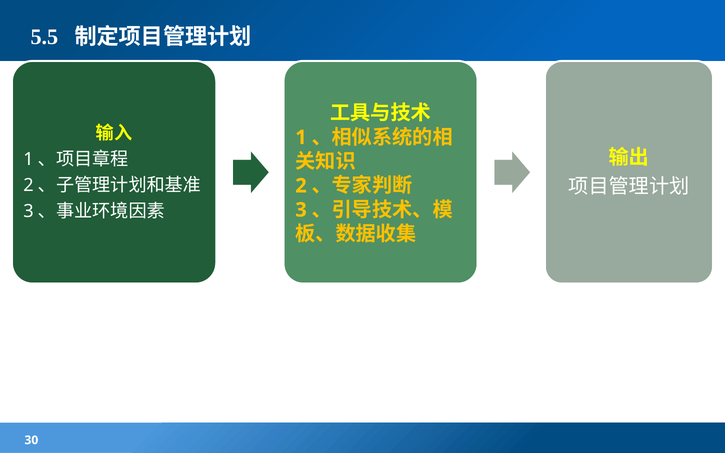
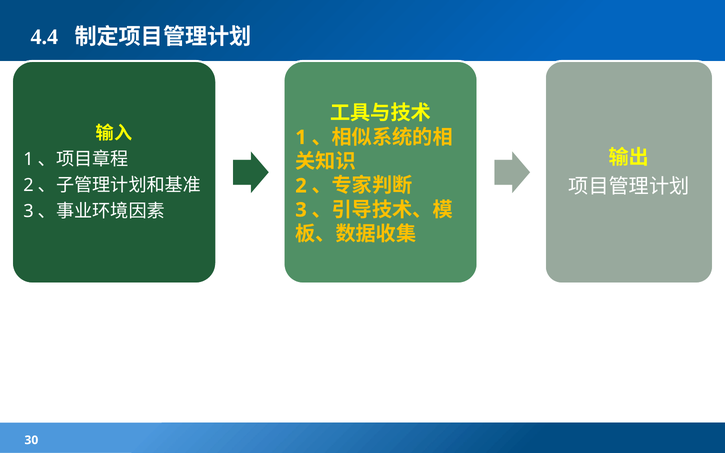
5.5: 5.5 -> 4.4
